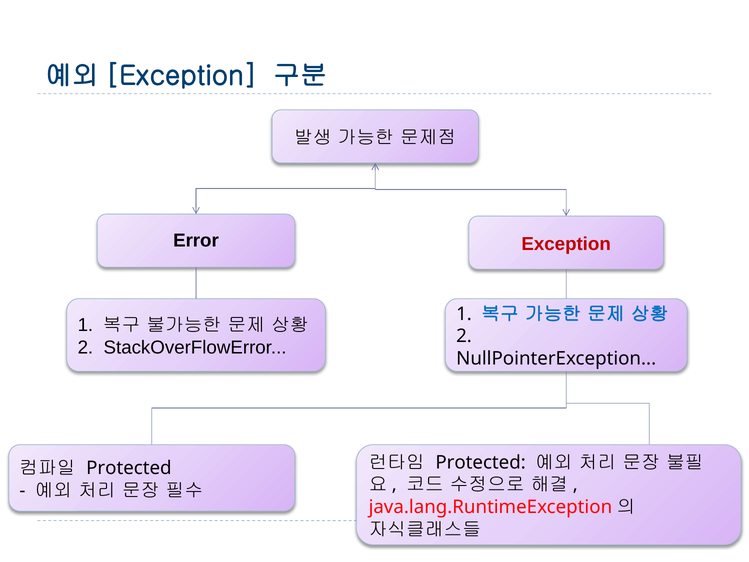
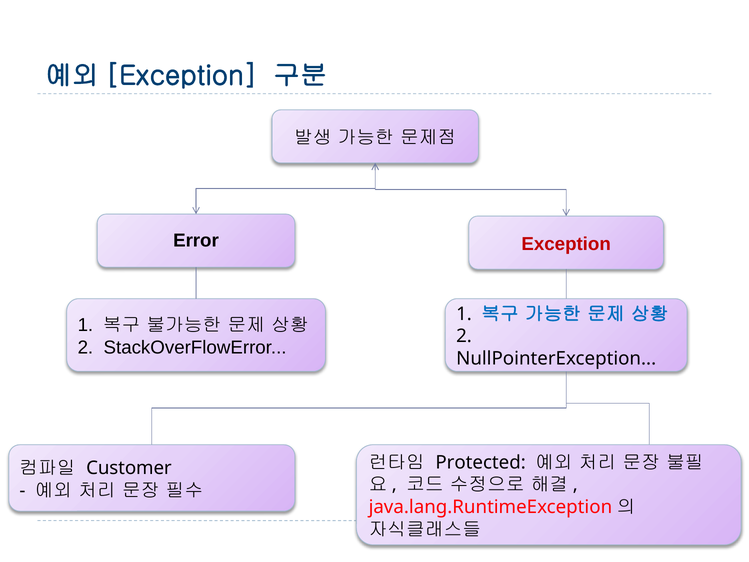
Protected at (129, 468): Protected -> Customer
